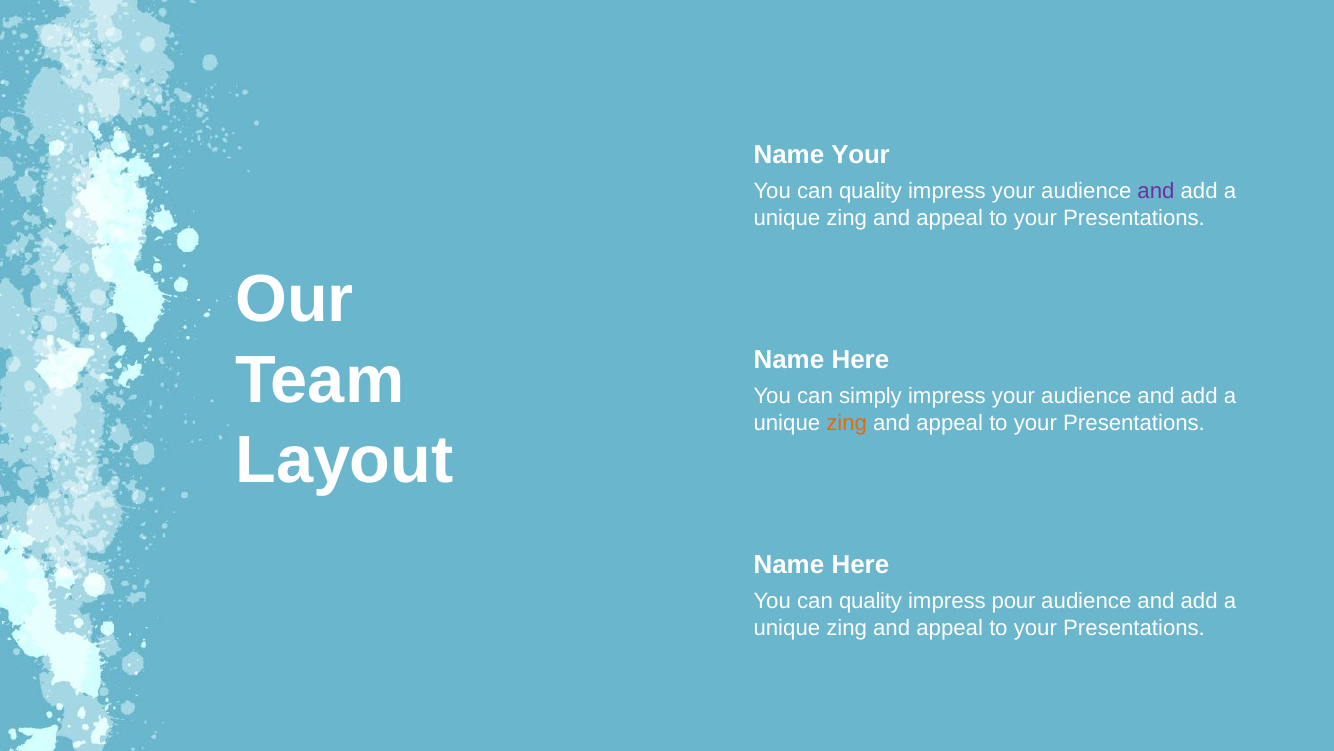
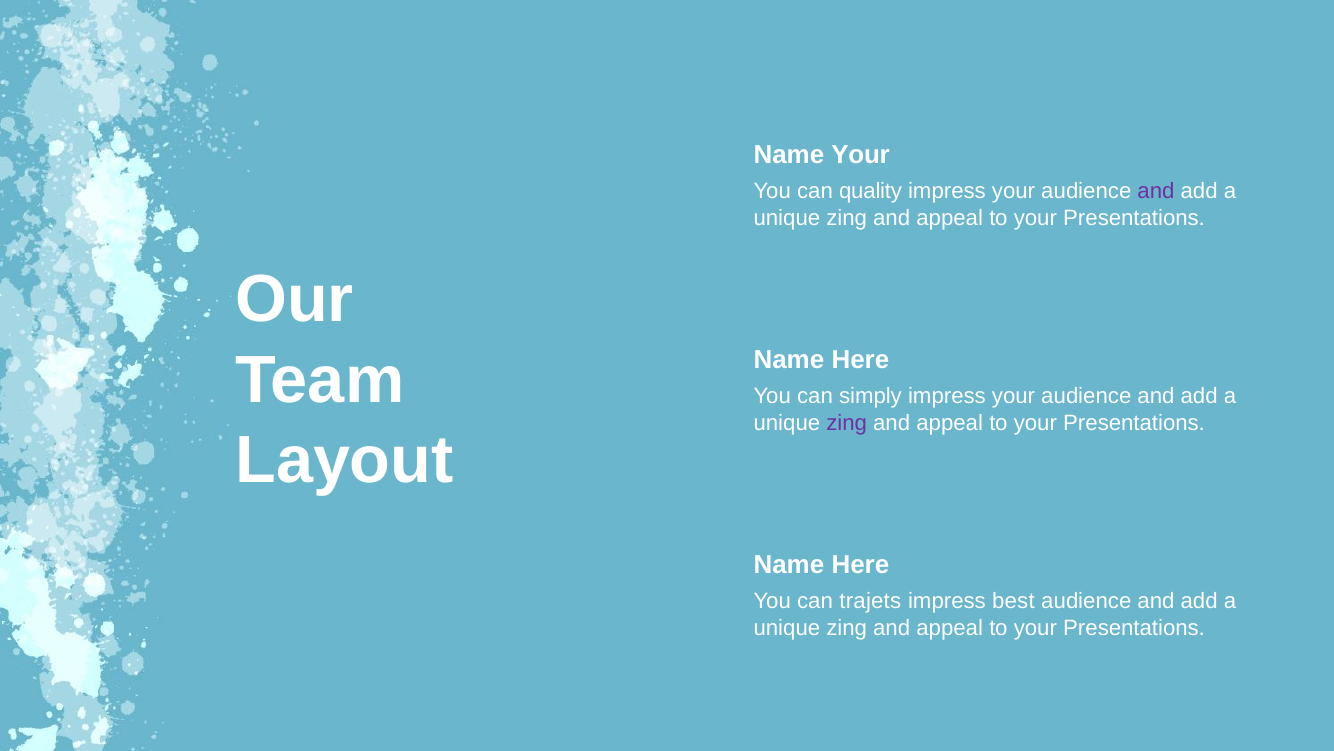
zing at (847, 423) colour: orange -> purple
quality at (871, 601): quality -> trajets
pour: pour -> best
